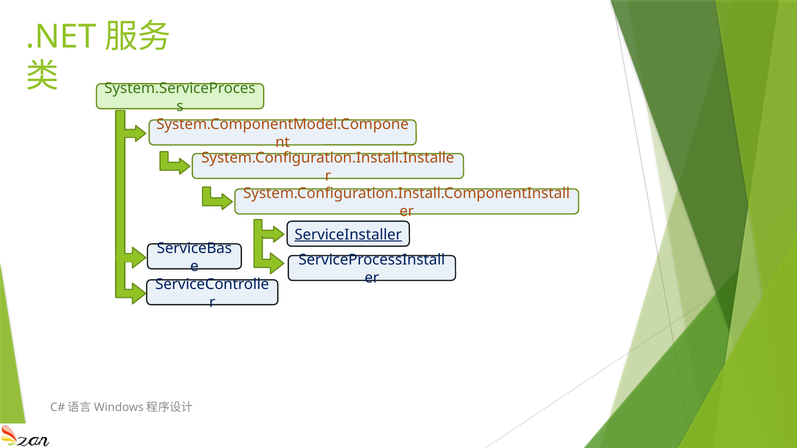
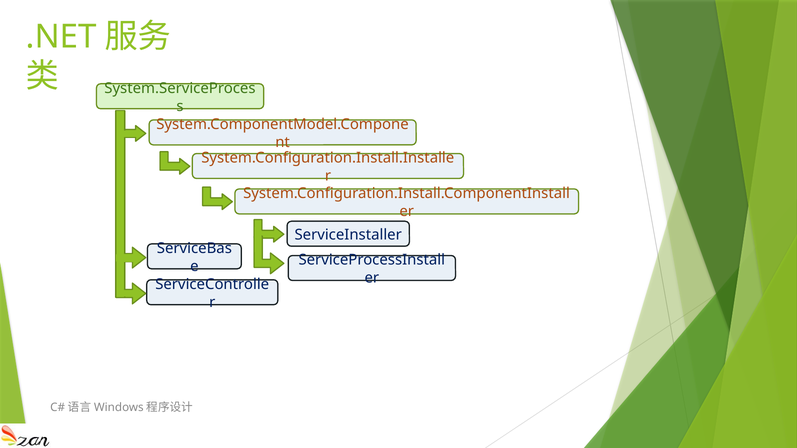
ServiceInstaller underline: present -> none
